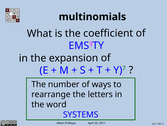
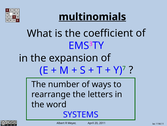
multinomials underline: none -> present
